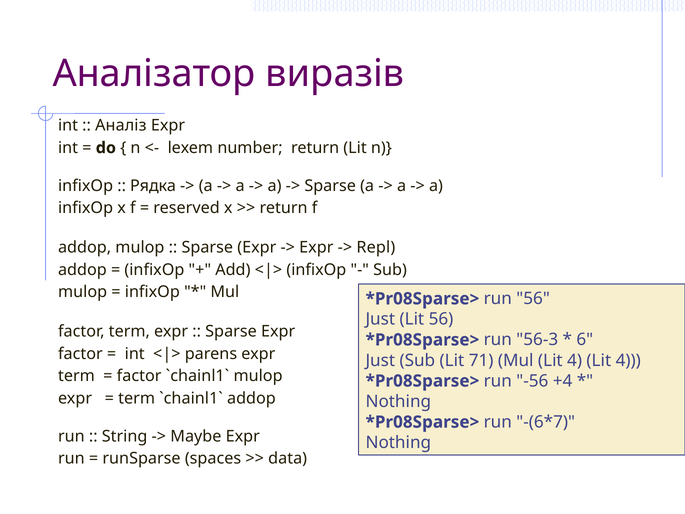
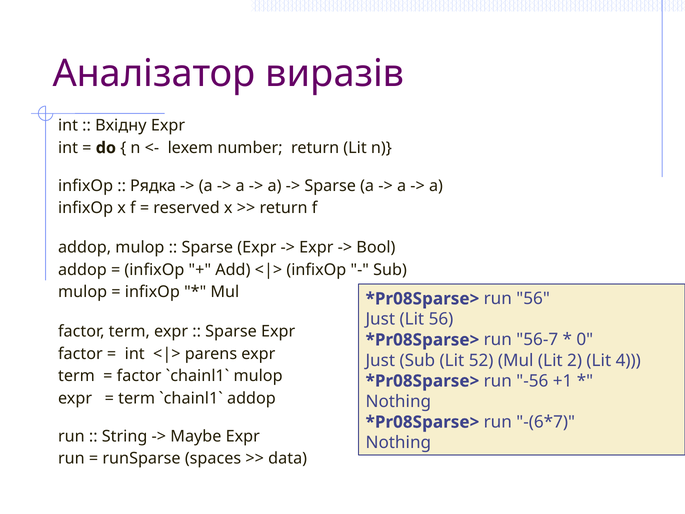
Аналіз: Аналіз -> Вхідну
Repl: Repl -> Bool
56-3: 56-3 -> 56-7
6: 6 -> 0
71: 71 -> 52
Mul Lit 4: 4 -> 2
+4: +4 -> +1
